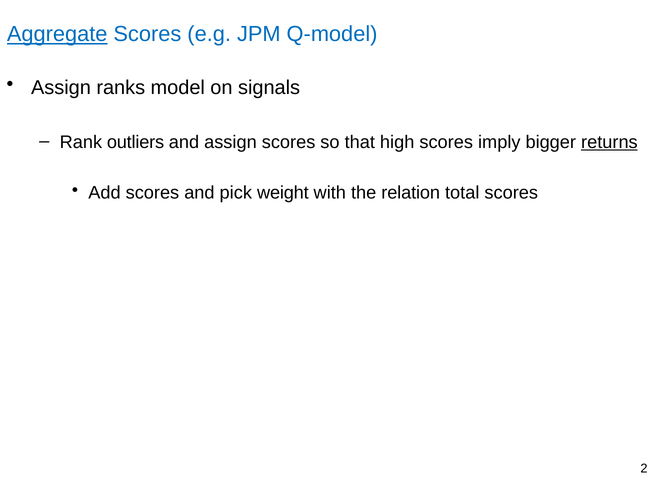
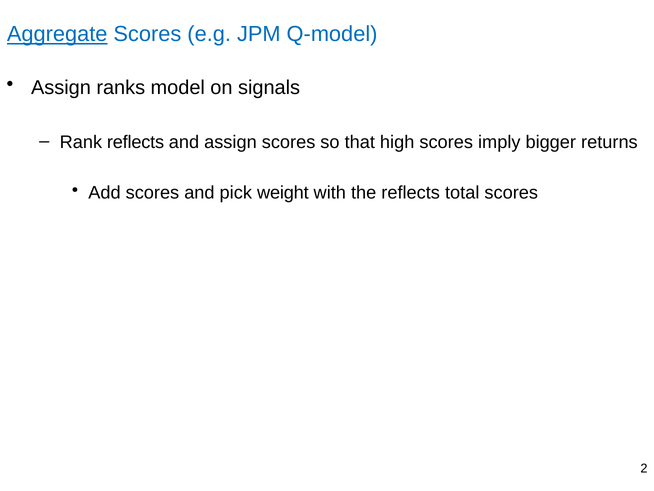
Rank outliers: outliers -> reflects
returns underline: present -> none
the relation: relation -> reflects
